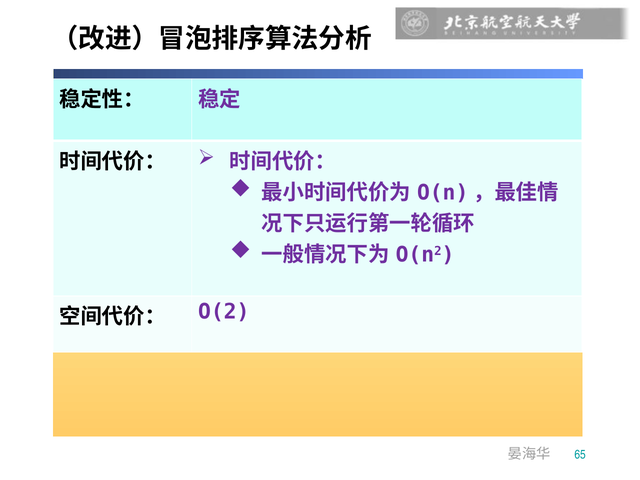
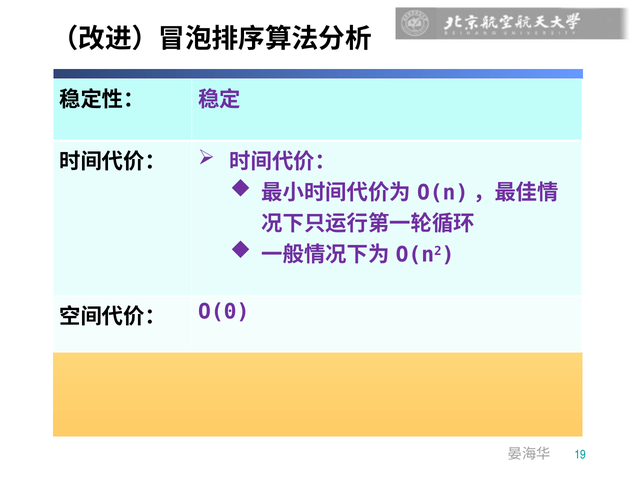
O(2: O(2 -> O(0
65: 65 -> 19
